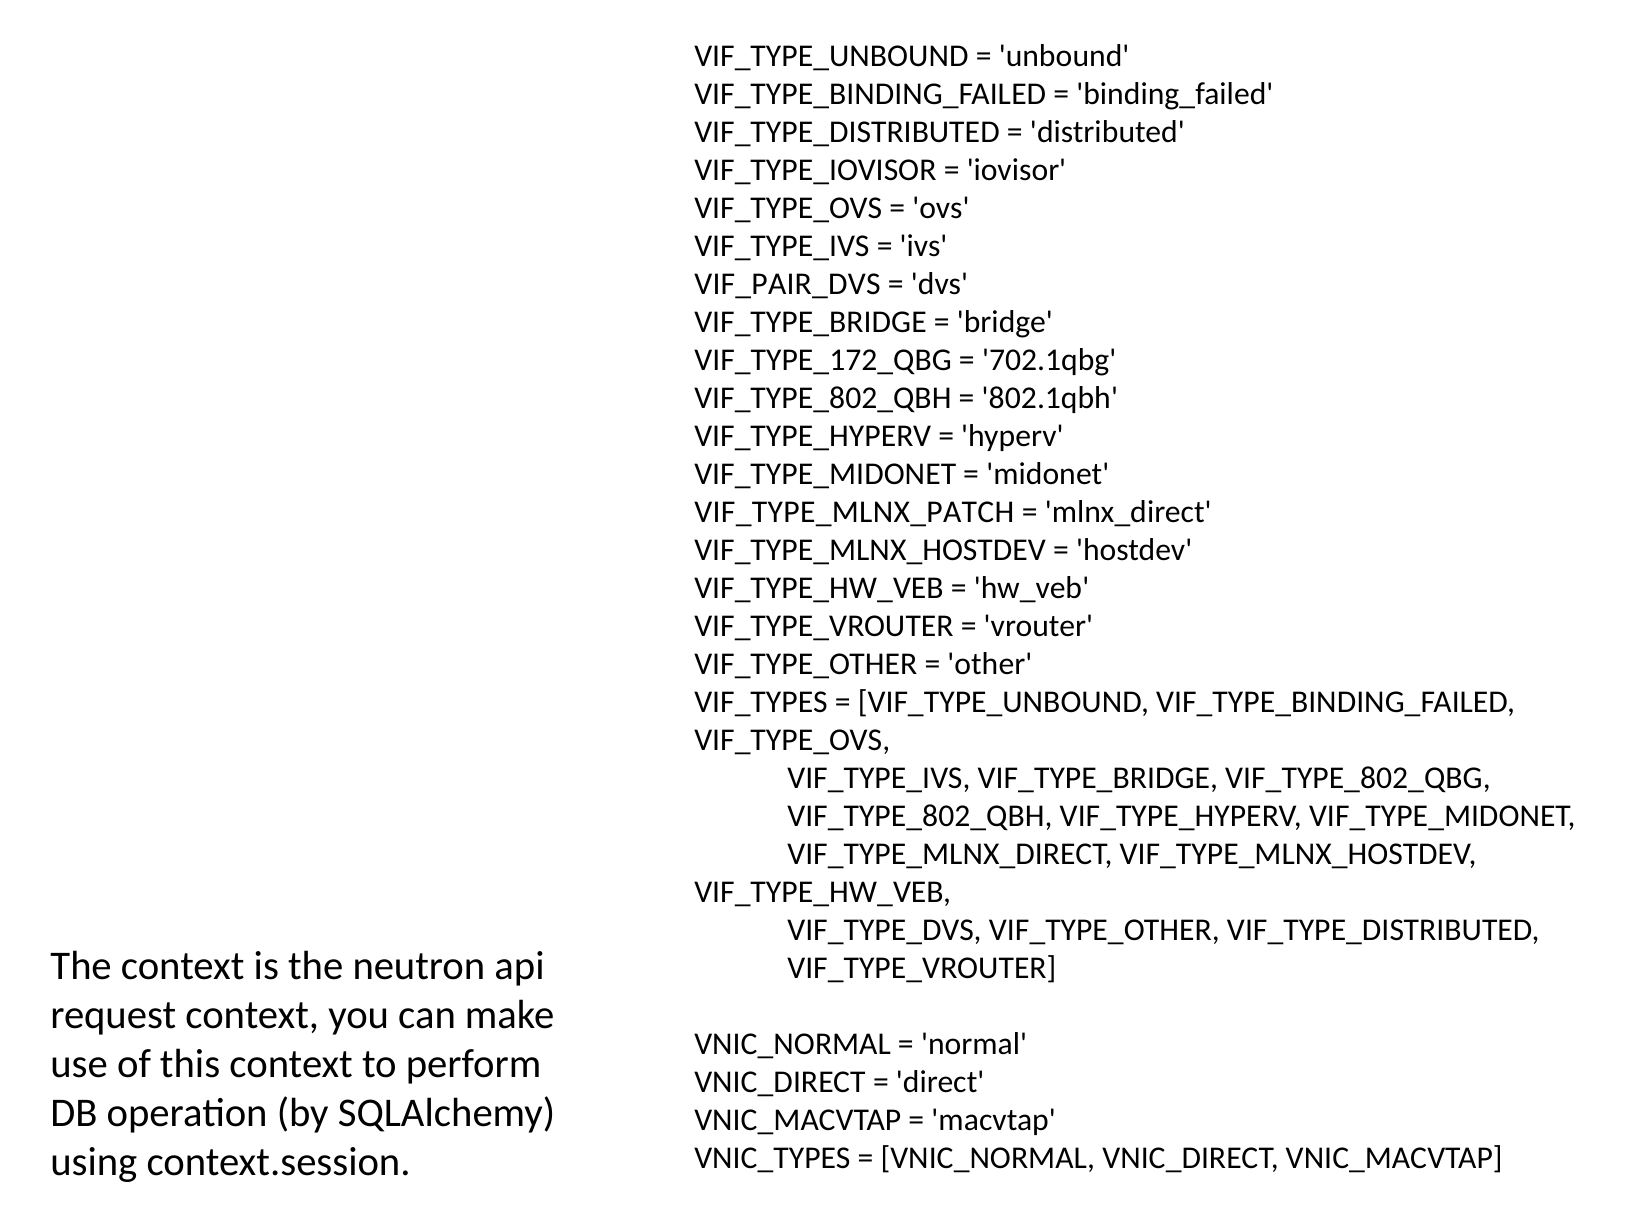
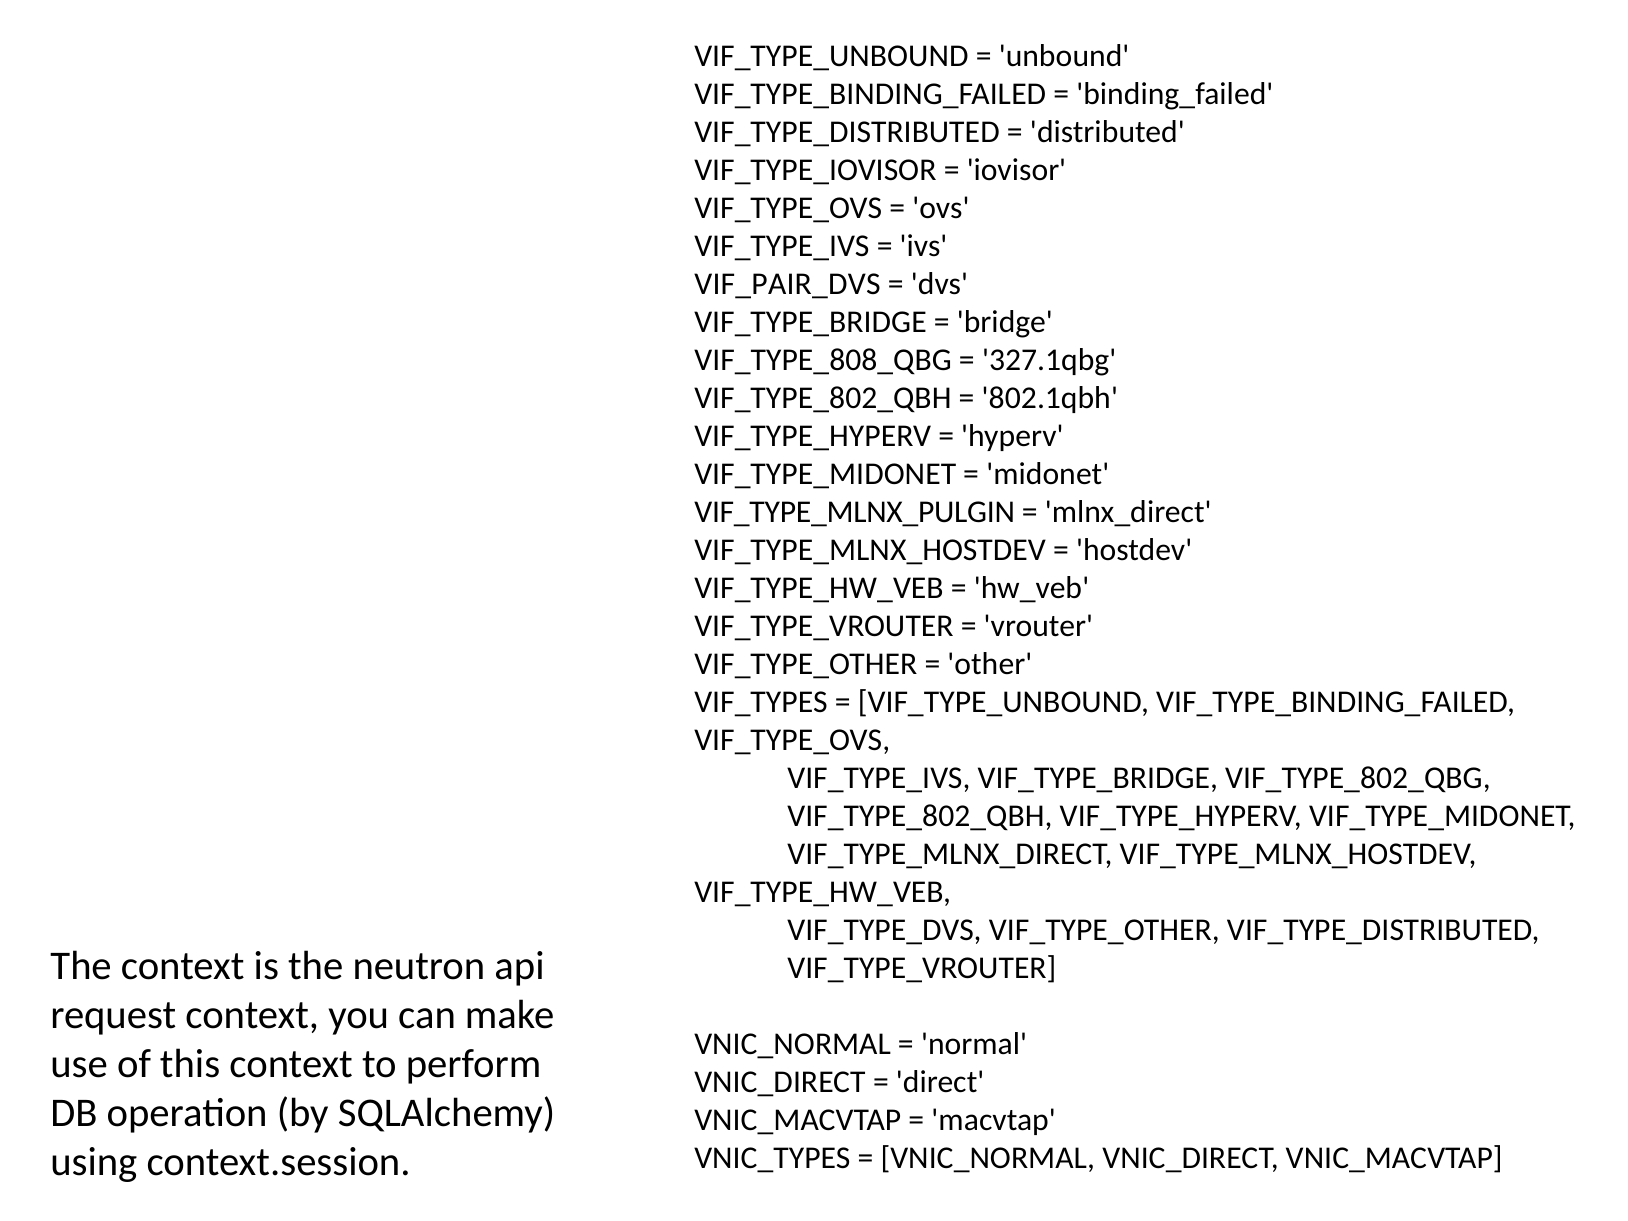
VIF_TYPE_172_QBG: VIF_TYPE_172_QBG -> VIF_TYPE_808_QBG
702.1qbg: 702.1qbg -> 327.1qbg
VIF_TYPE_MLNX_PATCH: VIF_TYPE_MLNX_PATCH -> VIF_TYPE_MLNX_PULGIN
